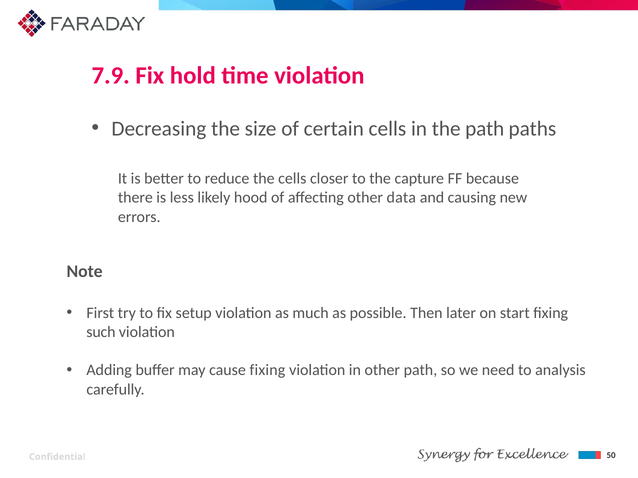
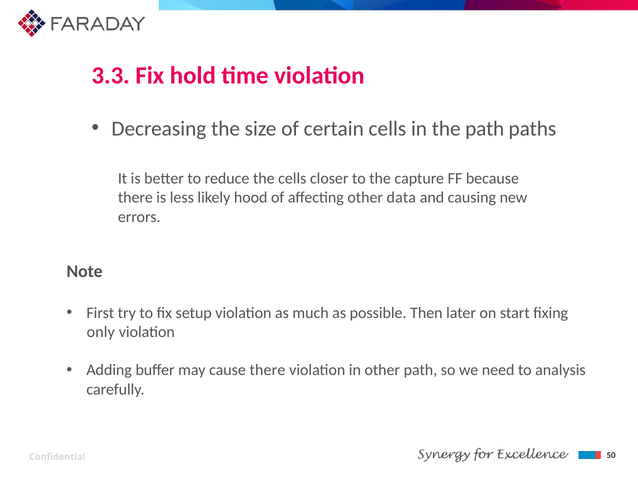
7.9: 7.9 -> 3.3
such: such -> only
cause fixing: fixing -> there
